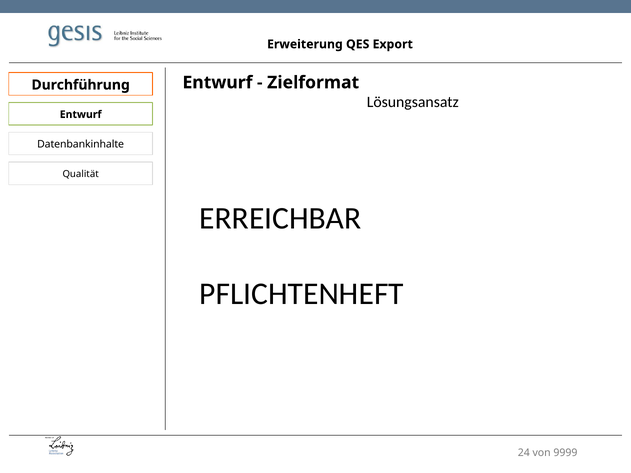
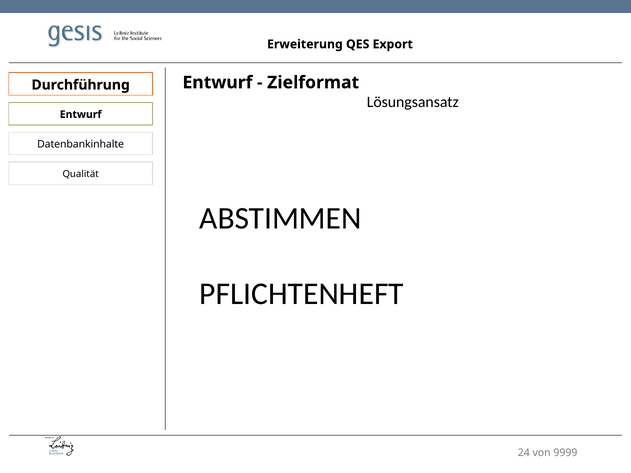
ERREICHBAR: ERREICHBAR -> ABSTIMMEN
